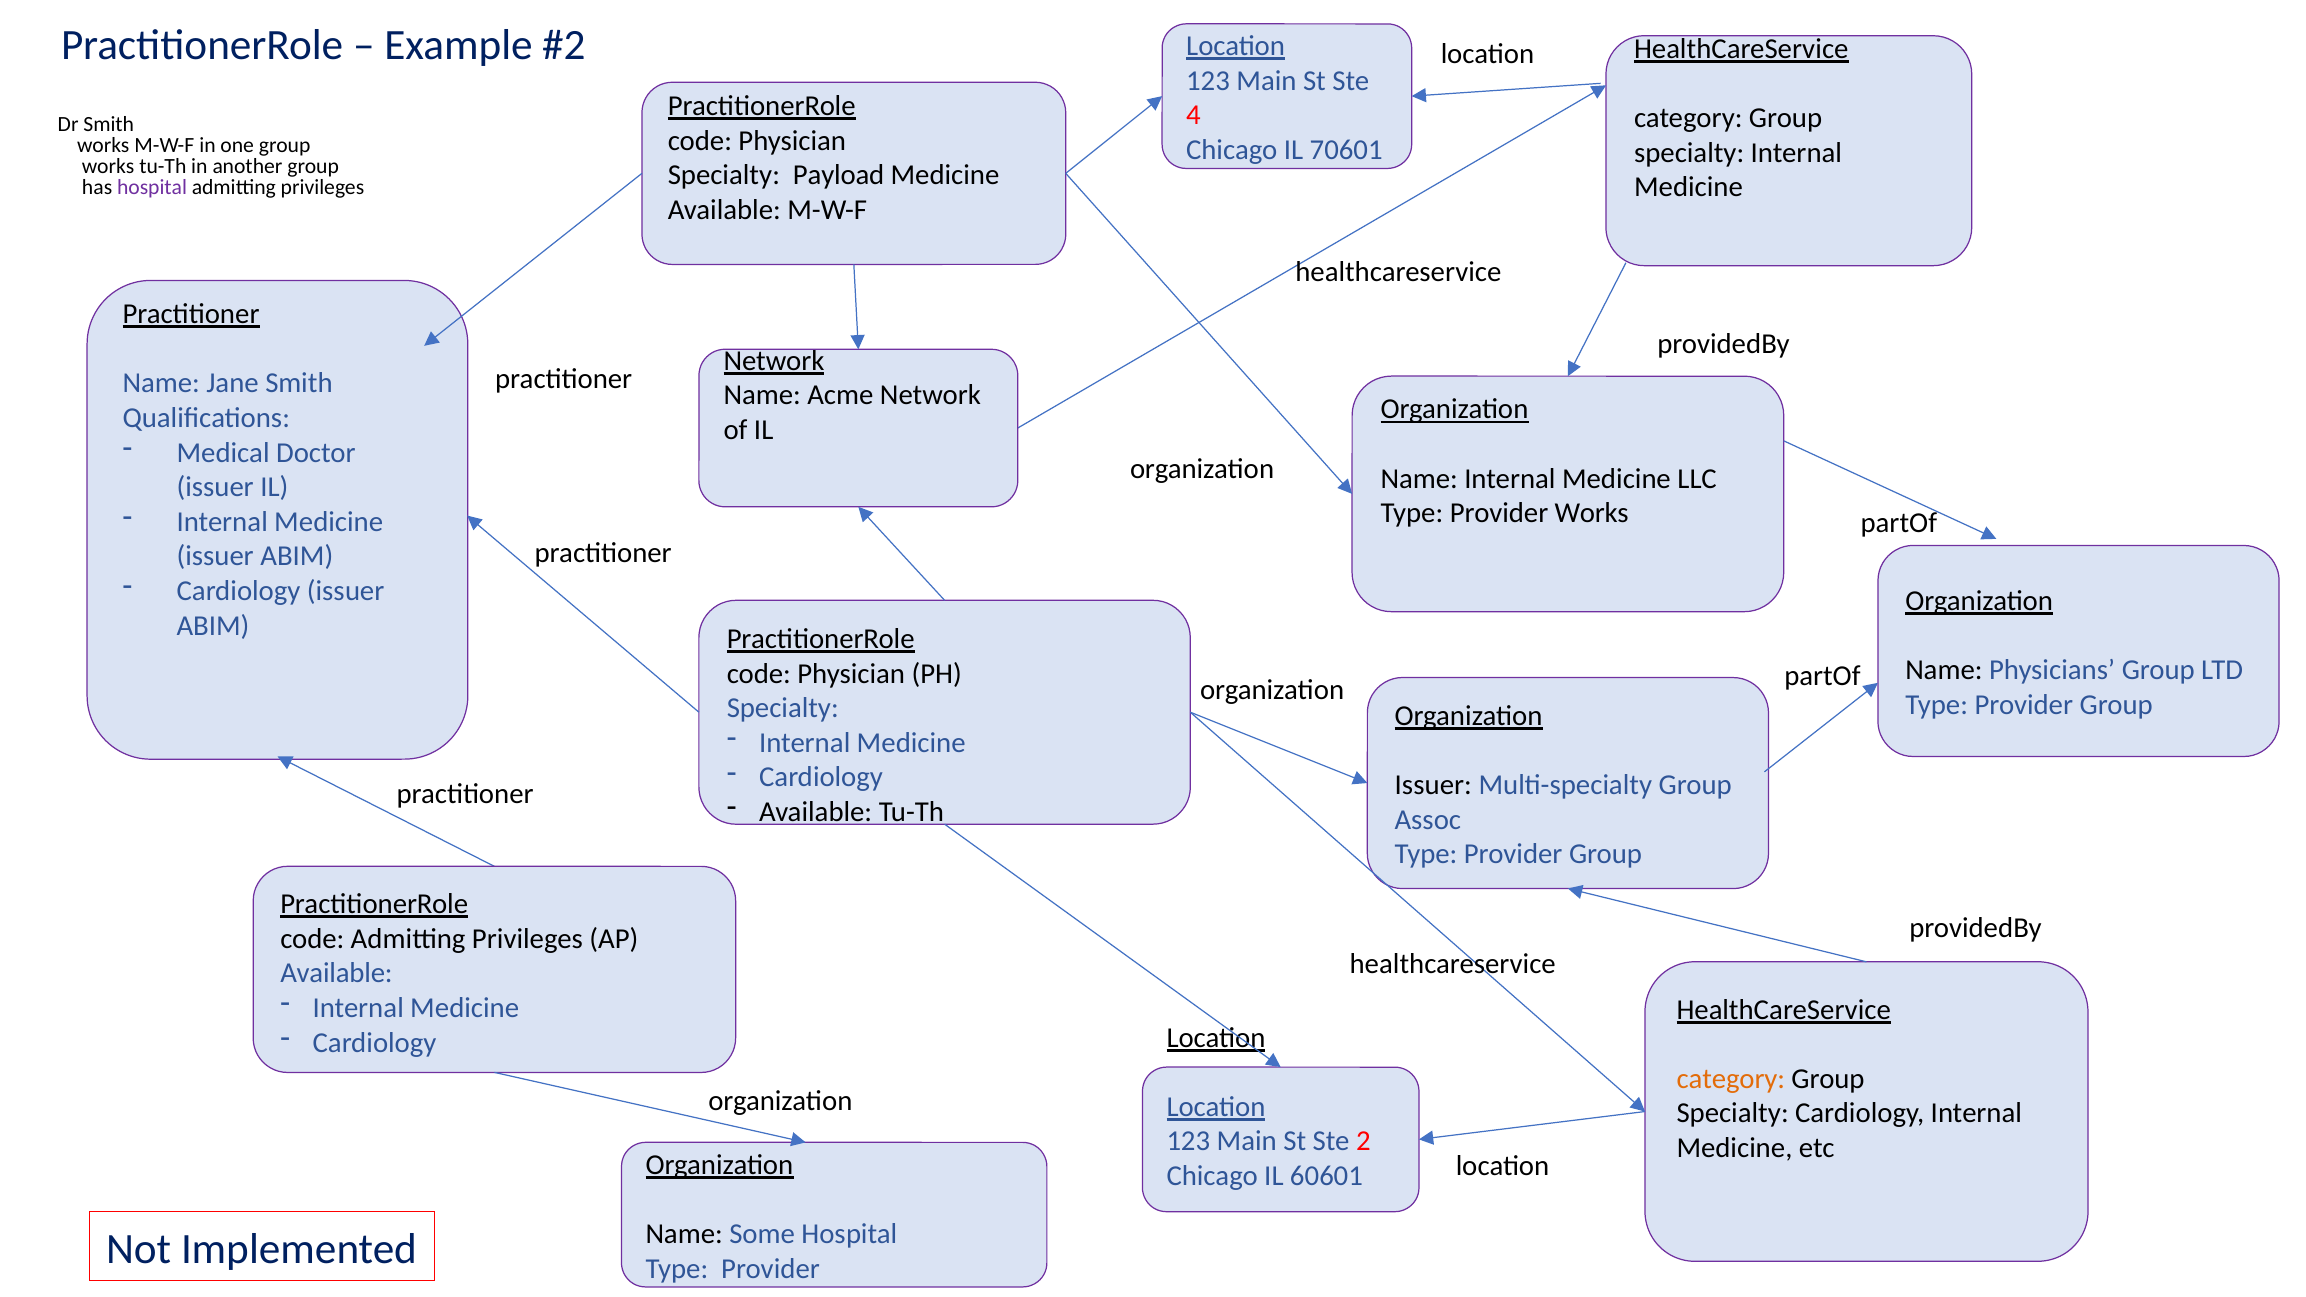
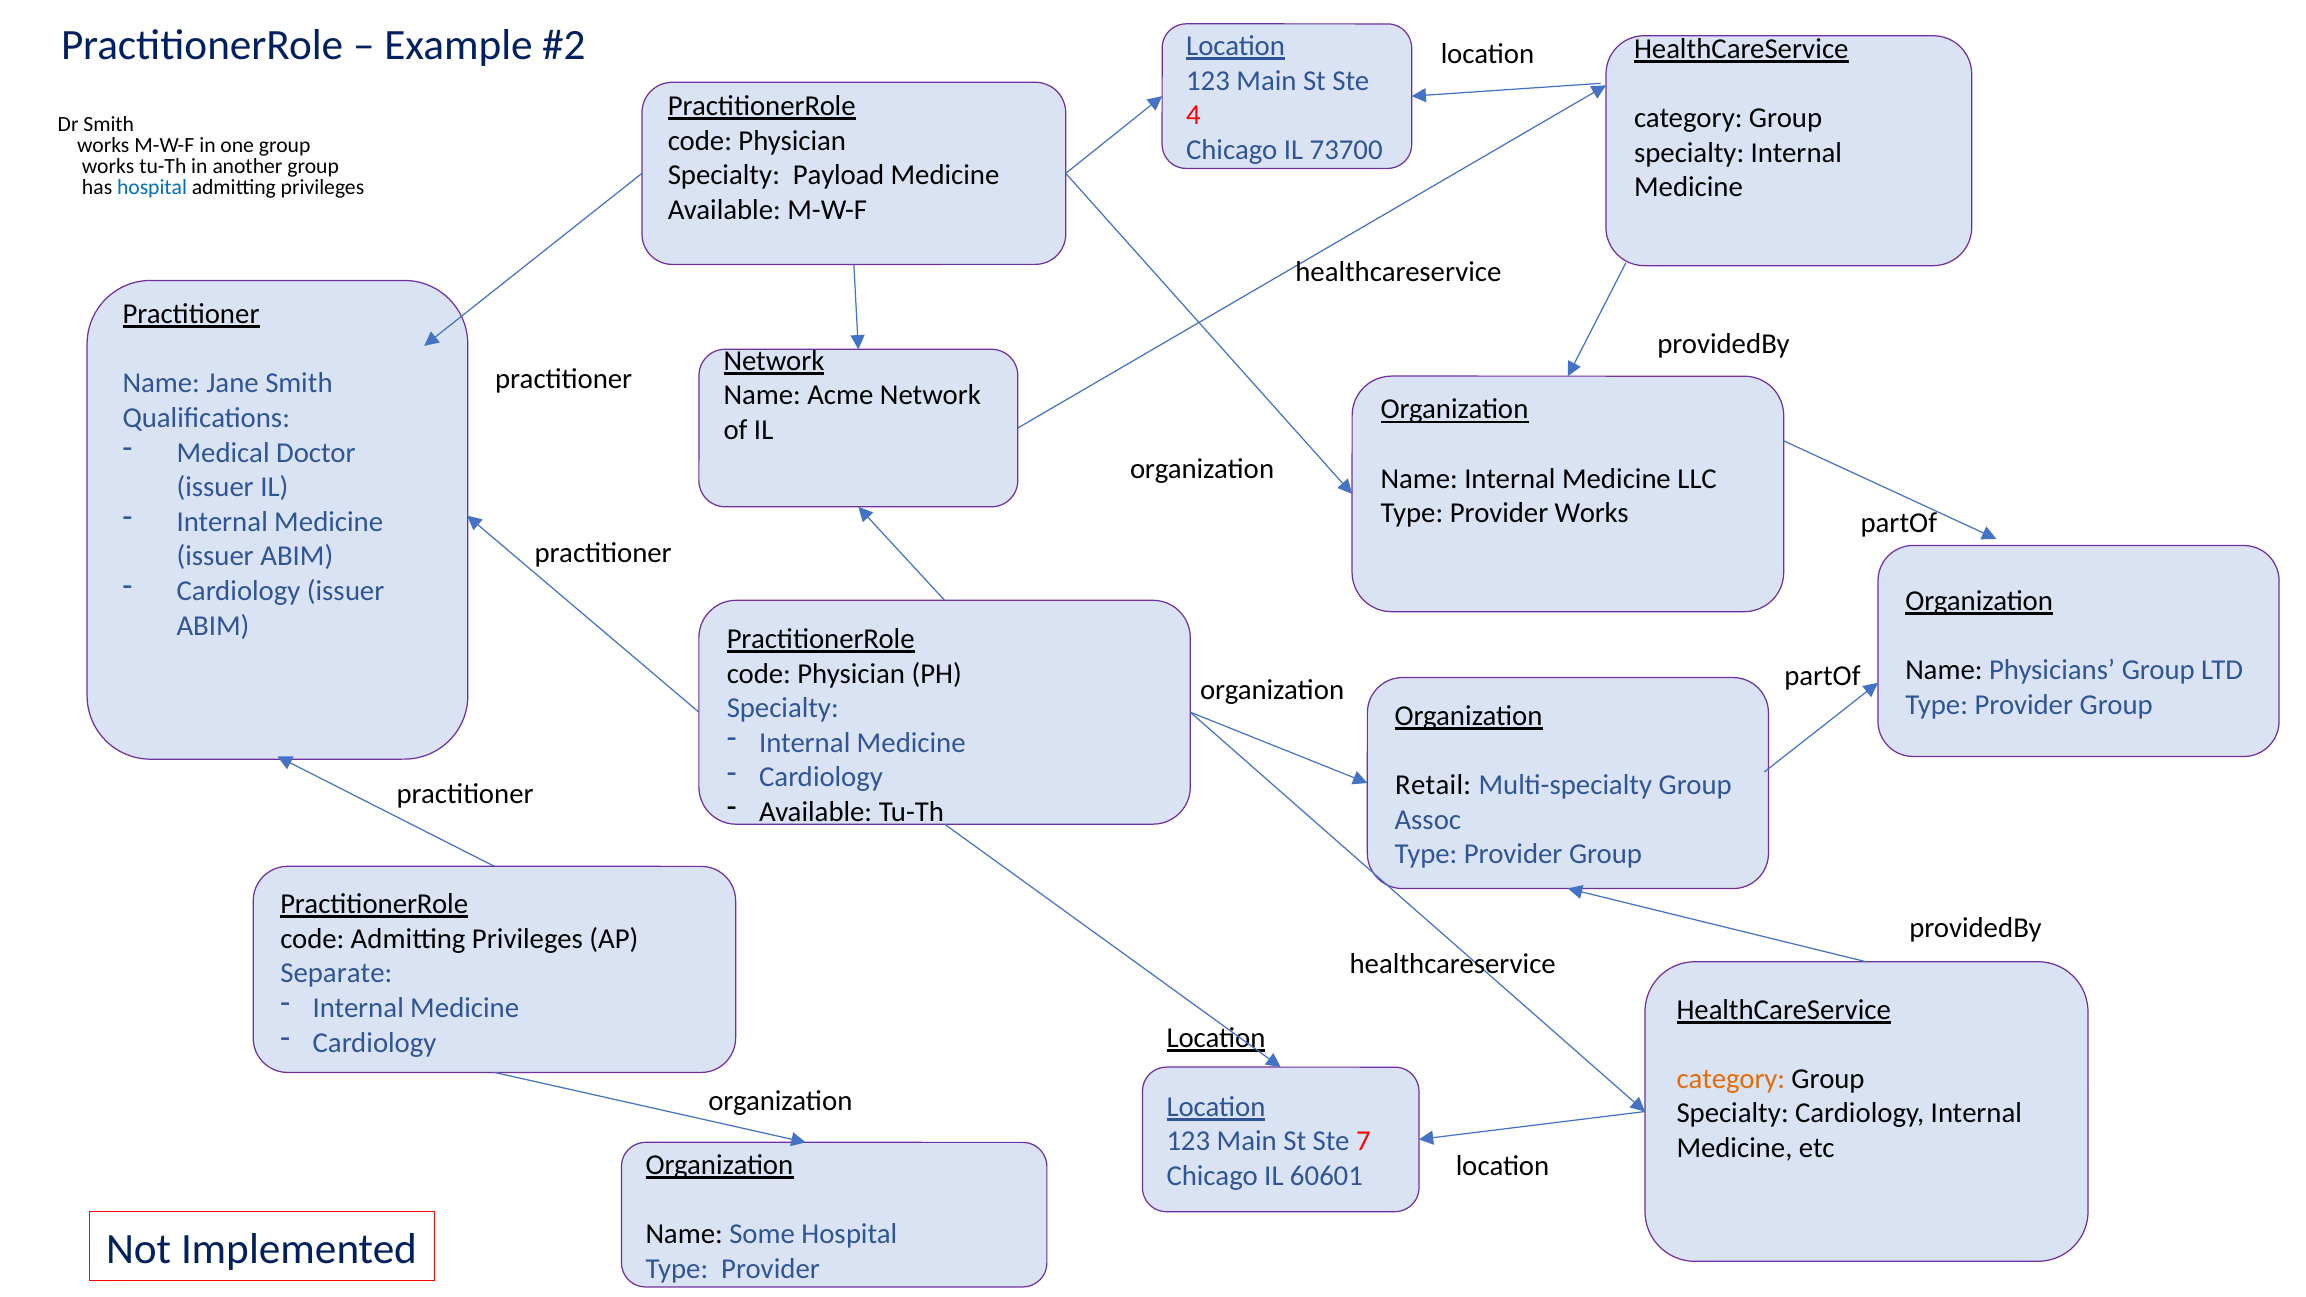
70601: 70601 -> 73700
hospital at (152, 188) colour: purple -> blue
Issuer at (1433, 785): Issuer -> Retail
Available at (336, 973): Available -> Separate
2: 2 -> 7
